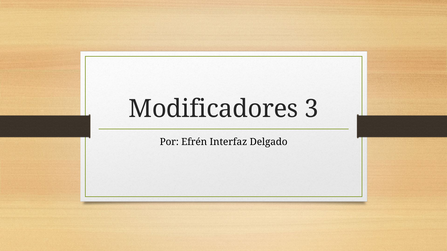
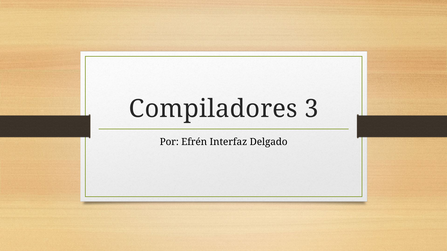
Modificadores: Modificadores -> Compiladores
